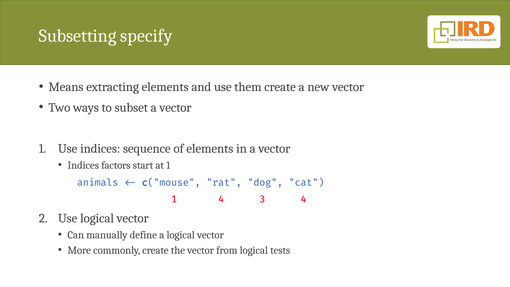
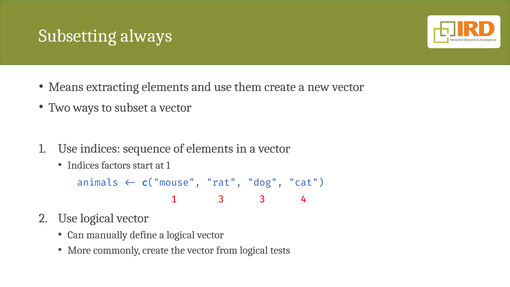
specify: specify -> always
1 4: 4 -> 3
